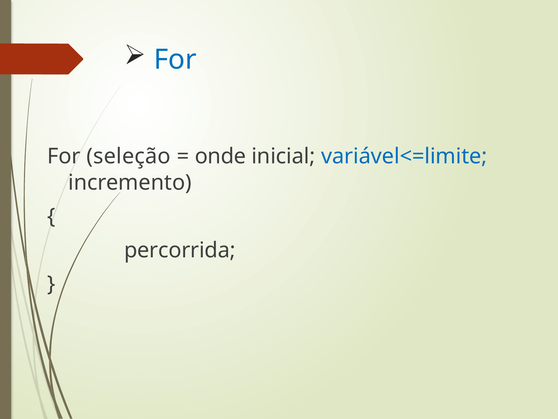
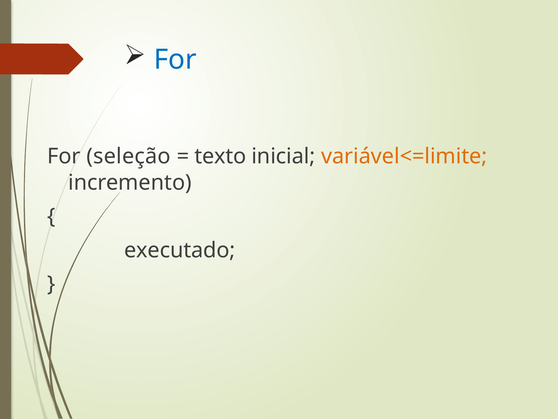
onde: onde -> texto
variável<=limite colour: blue -> orange
percorrida: percorrida -> executado
